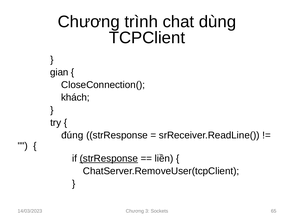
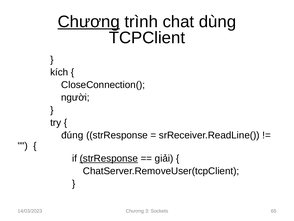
Chương at (89, 22) underline: none -> present
gian: gian -> kích
khách: khách -> người
liền: liền -> giải
